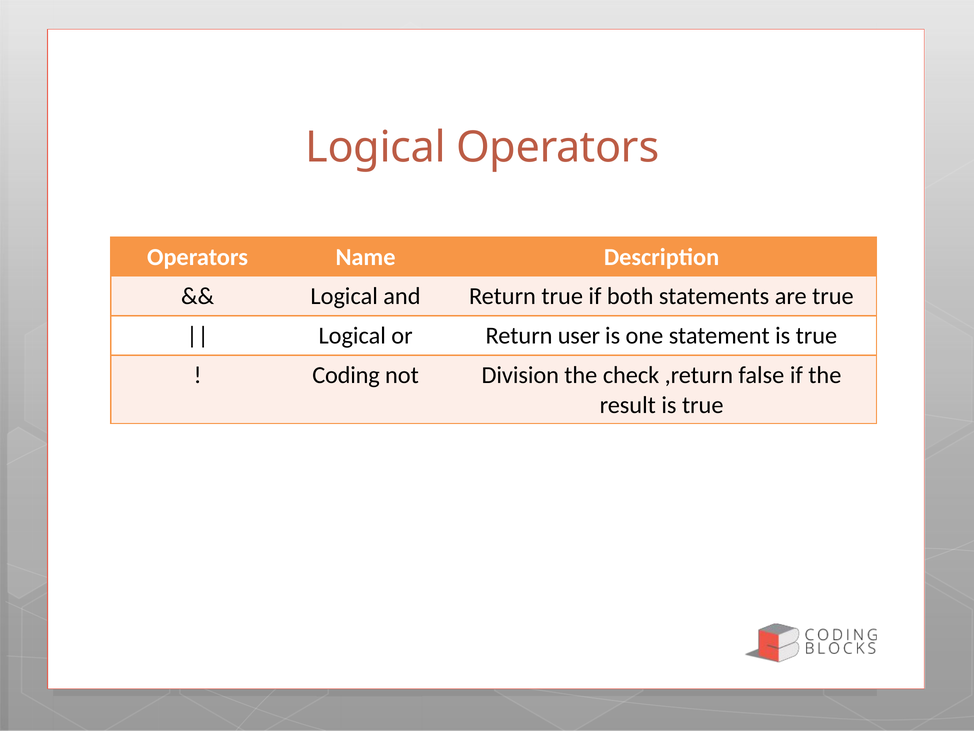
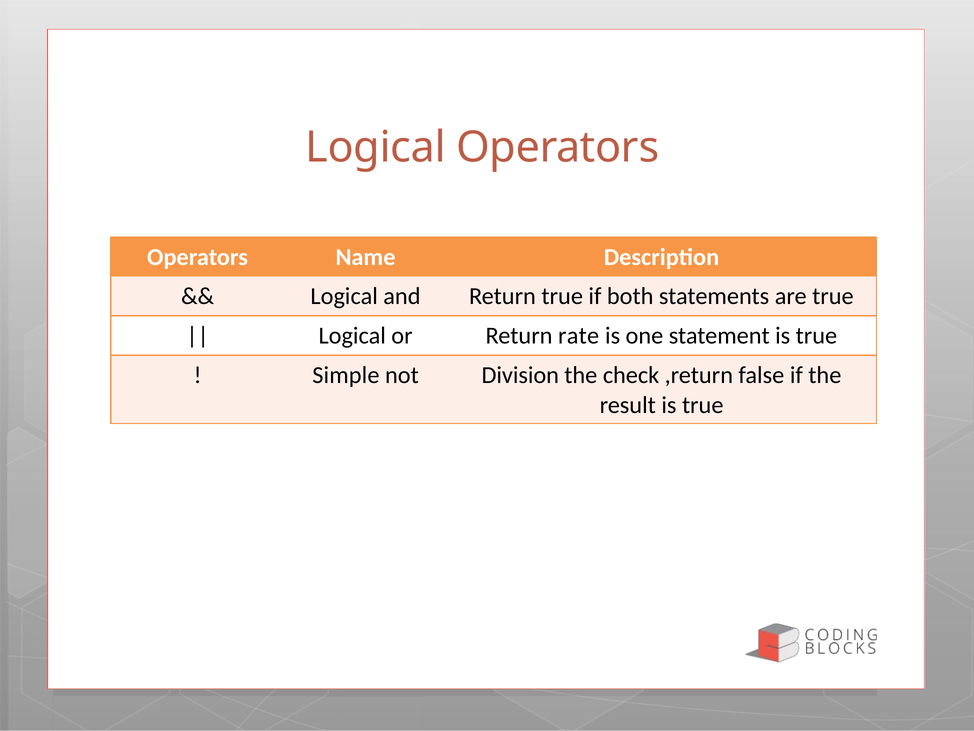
user: user -> rate
Coding: Coding -> Simple
